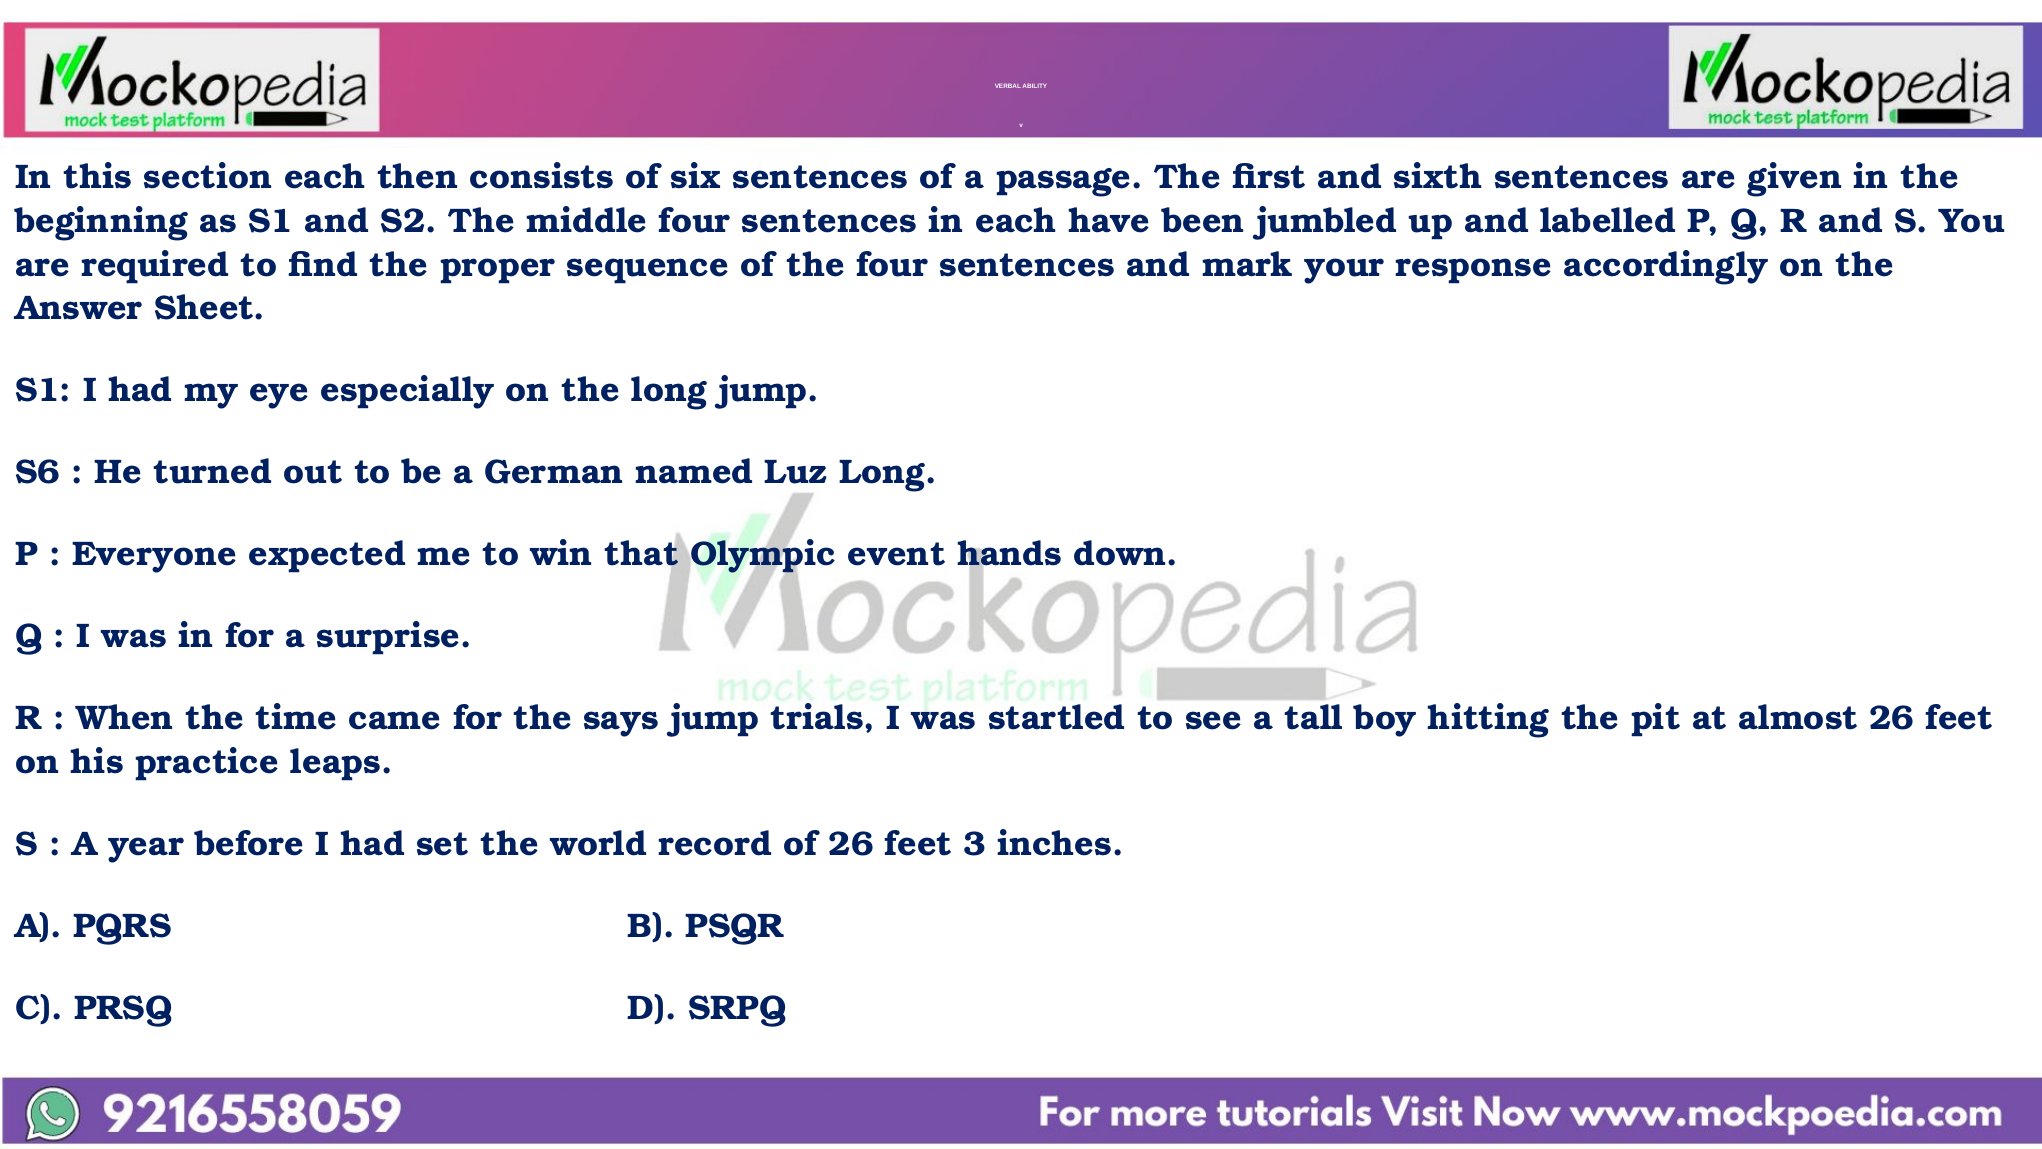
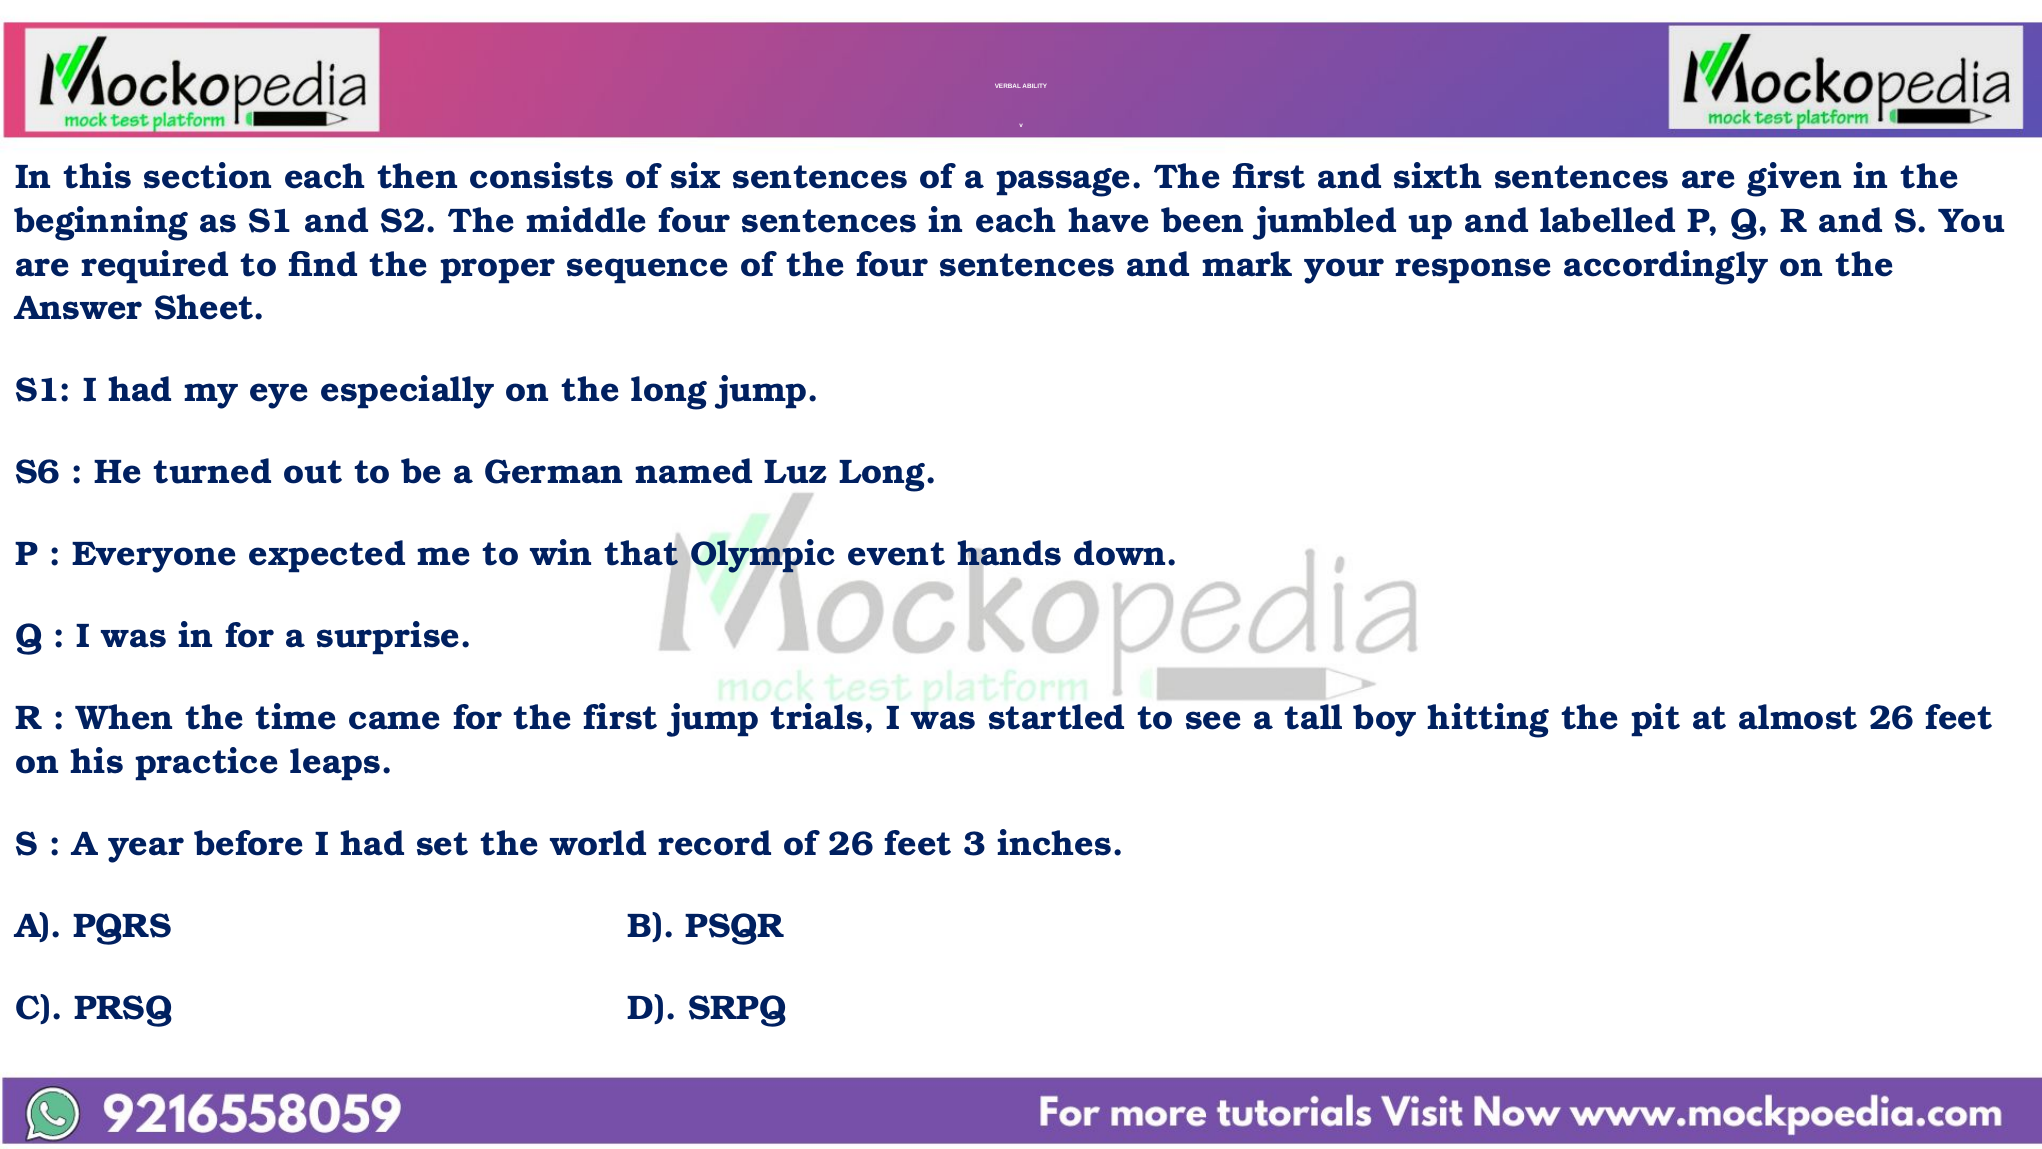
for the says: says -> first
